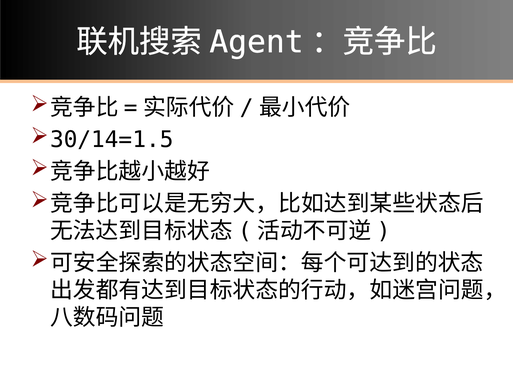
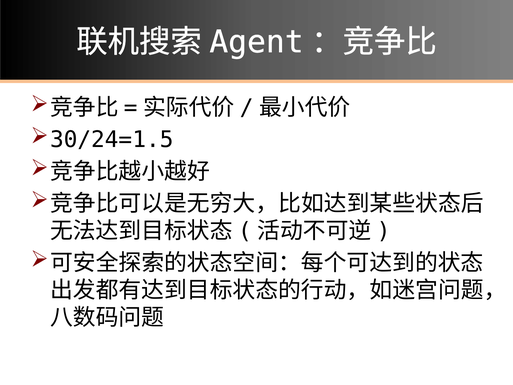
30/14=1.5: 30/14=1.5 -> 30/24=1.5
